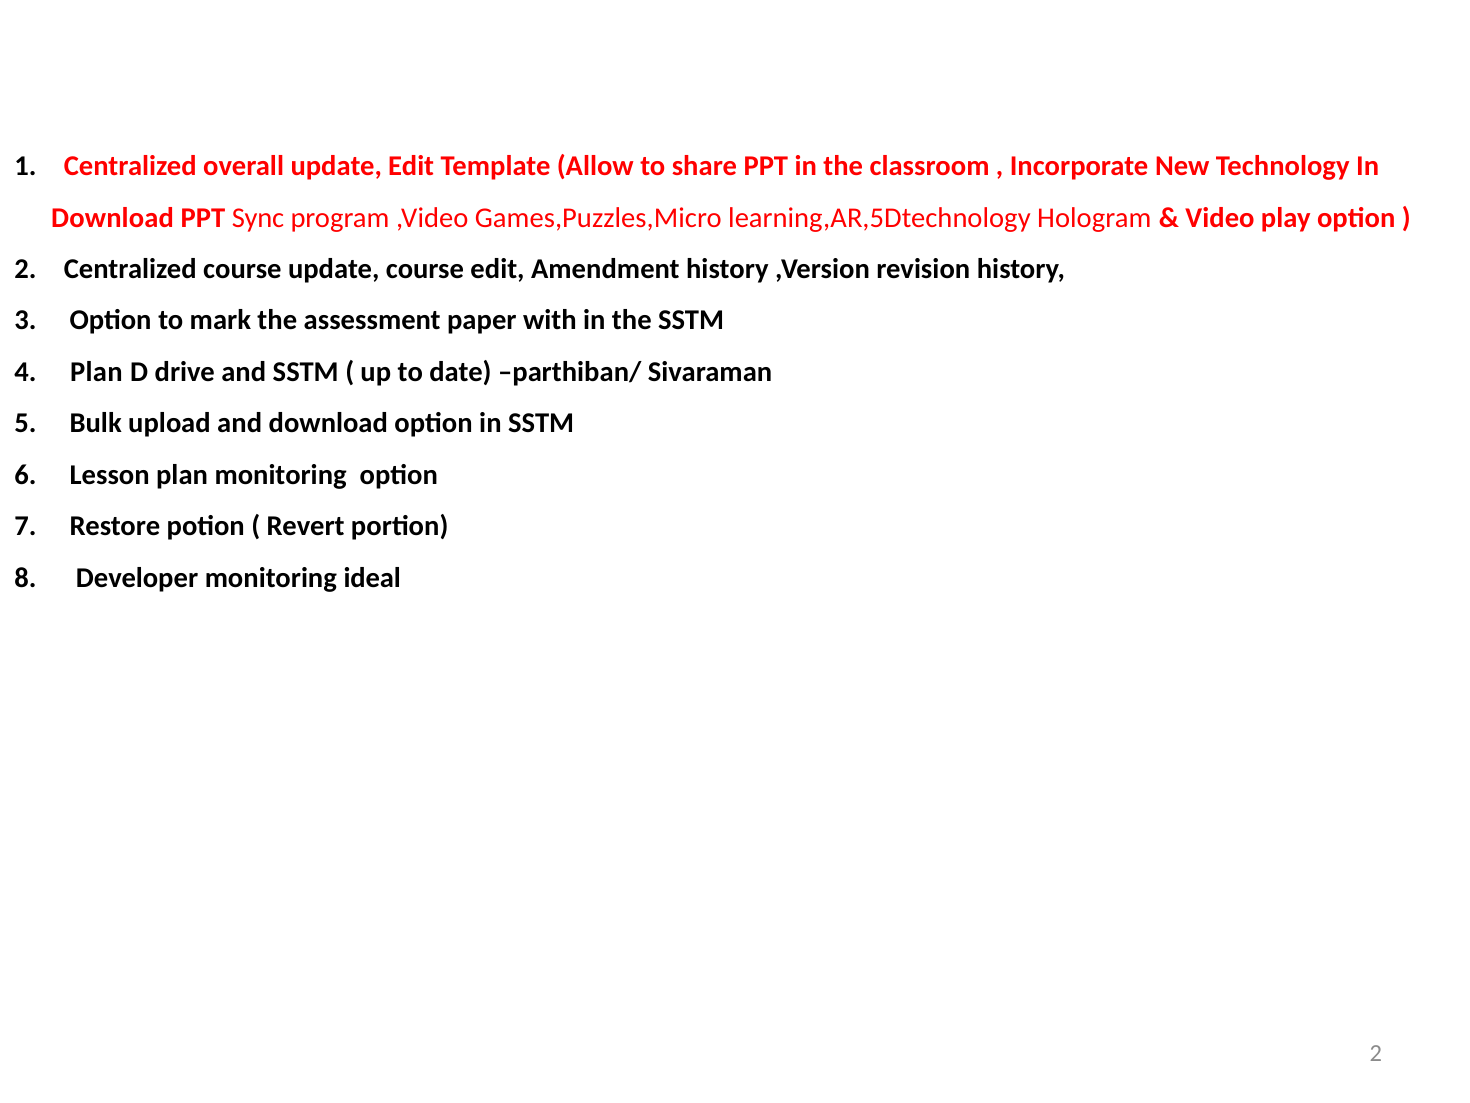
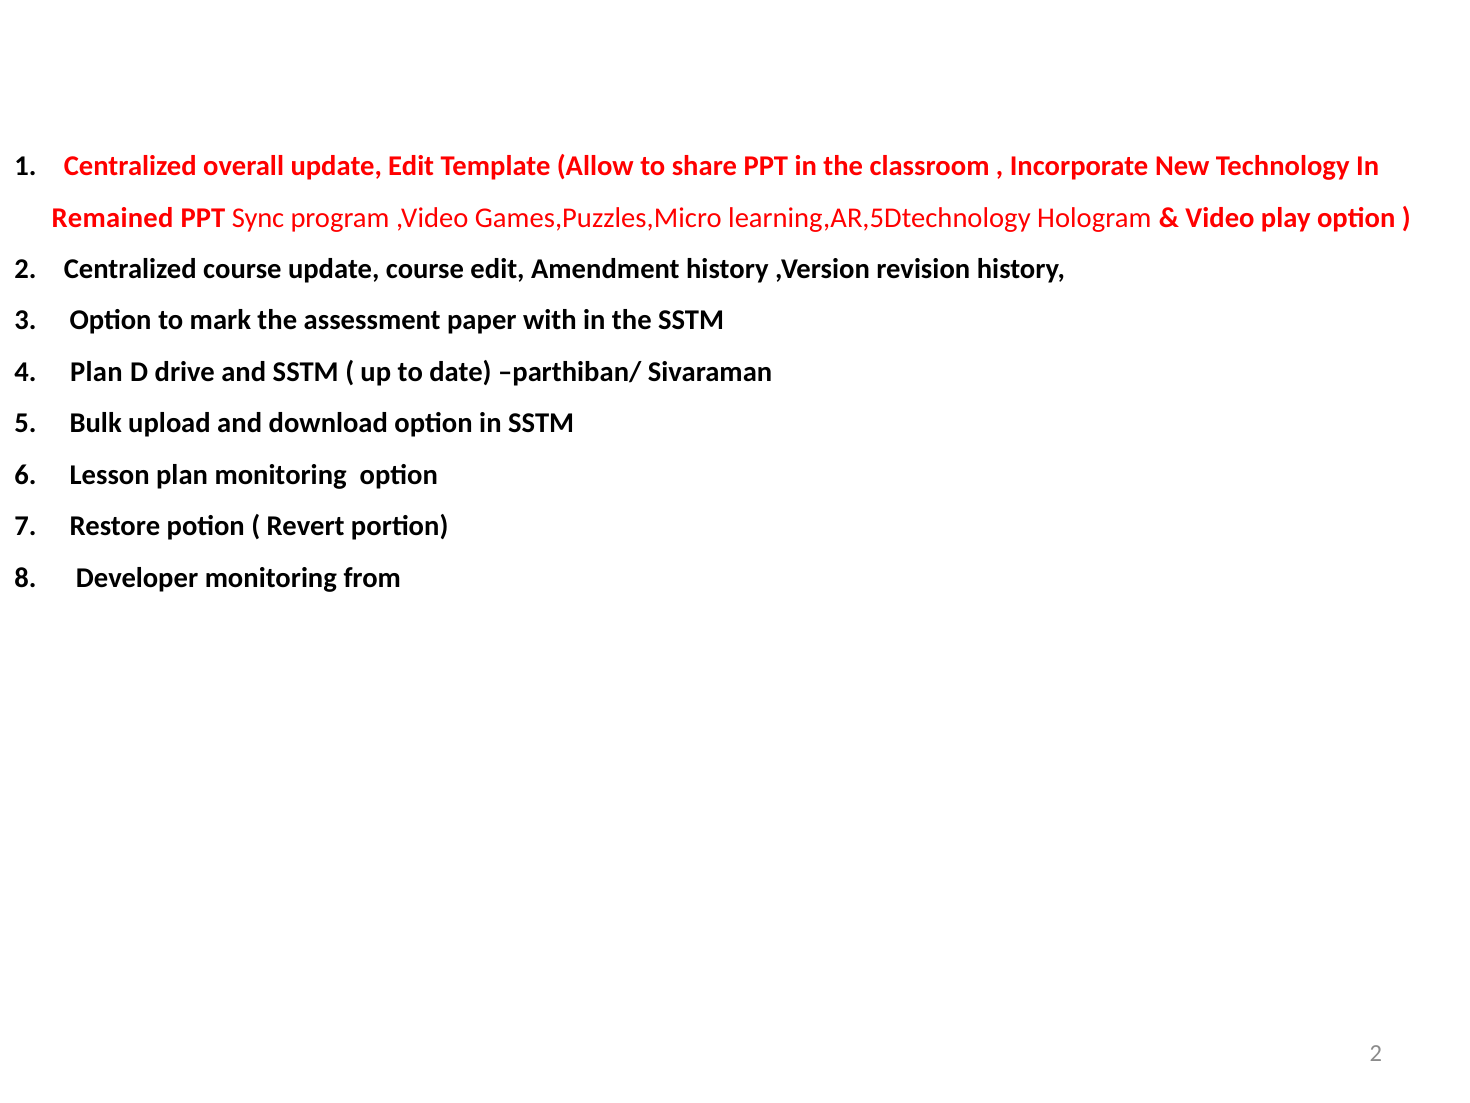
Download at (113, 217): Download -> Remained
ideal: ideal -> from
